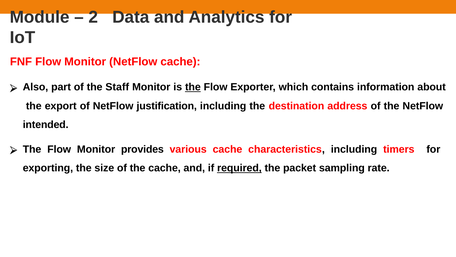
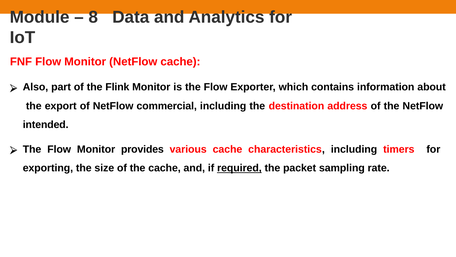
2: 2 -> 8
Staff: Staff -> Flink
the at (193, 87) underline: present -> none
justification: justification -> commercial
